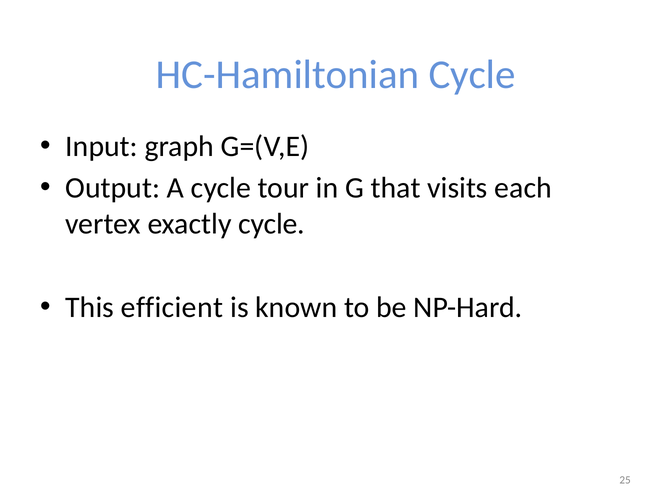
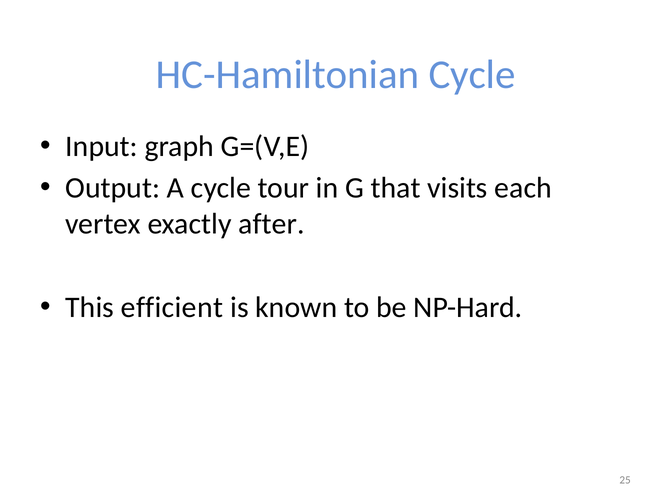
exactly cycle: cycle -> after
